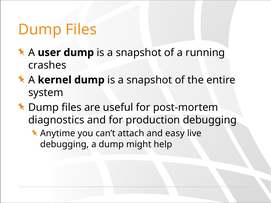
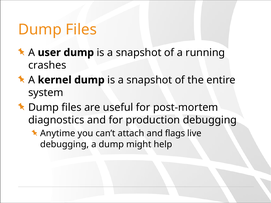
easy: easy -> flags
